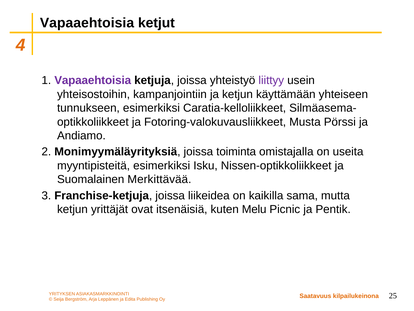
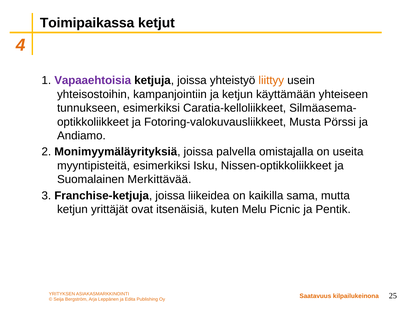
Vapaaehtoisia at (87, 23): Vapaaehtoisia -> Toimipaikassa
liittyy colour: purple -> orange
toiminta: toiminta -> palvella
